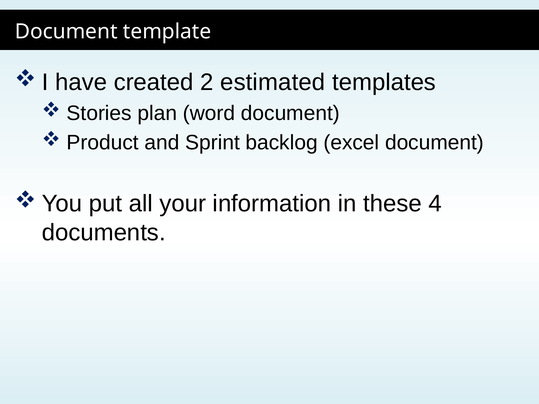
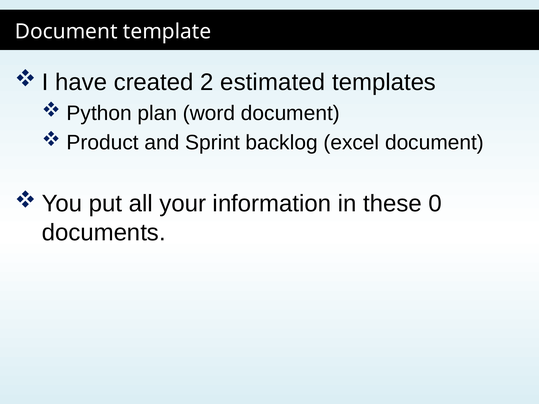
Stories: Stories -> Python
4: 4 -> 0
